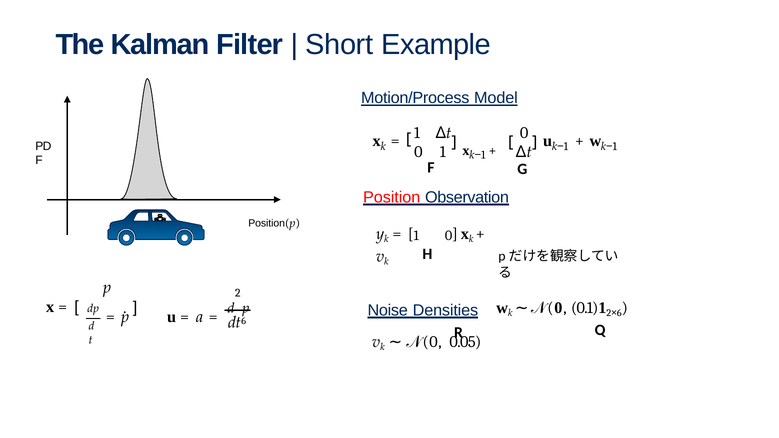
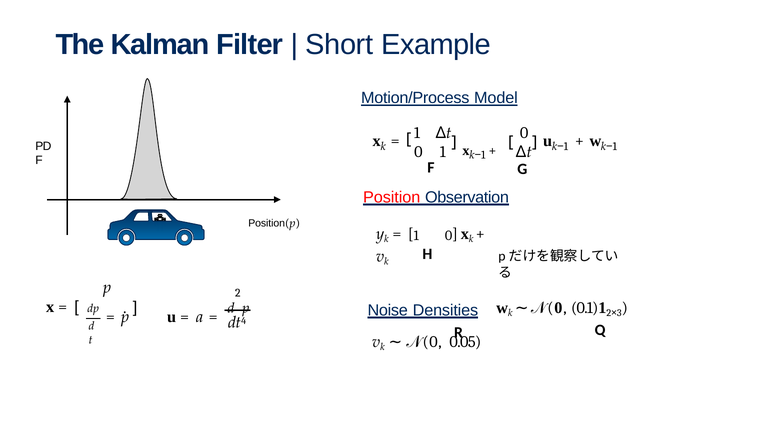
6 at (619, 313): 6 -> 3
dt 6: 6 -> 4
